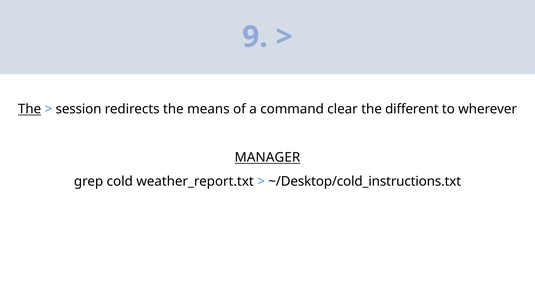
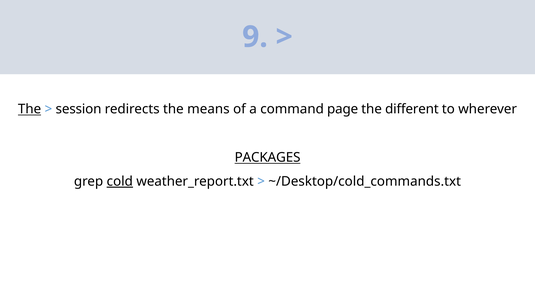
clear: clear -> page
MANAGER: MANAGER -> PACKAGES
cold underline: none -> present
~/Desktop/cold_instructions.txt: ~/Desktop/cold_instructions.txt -> ~/Desktop/cold_commands.txt
